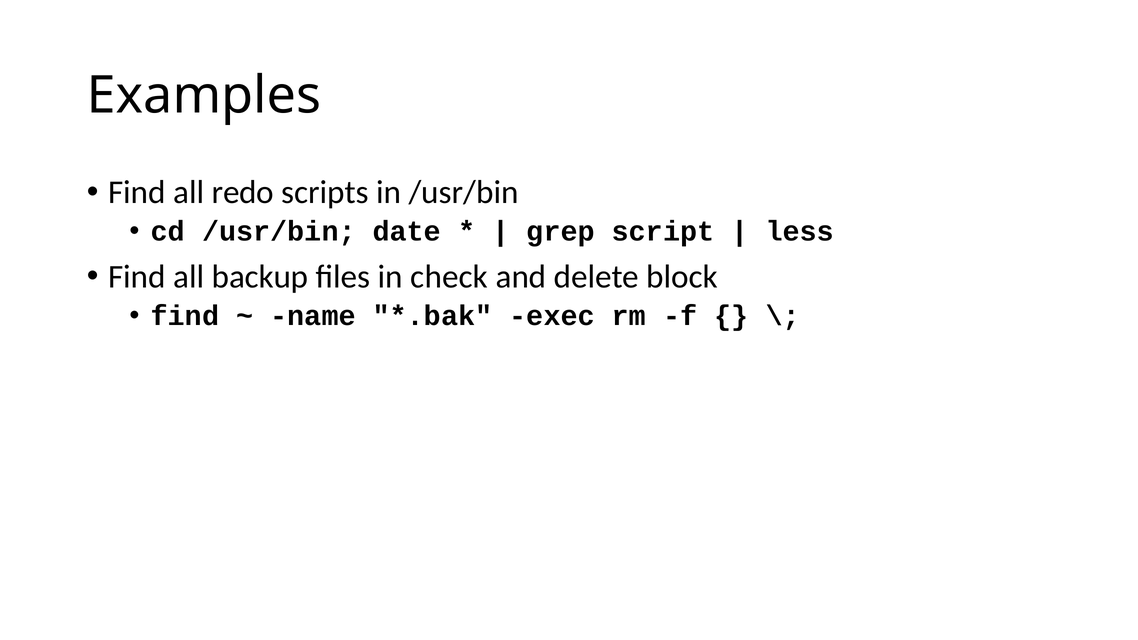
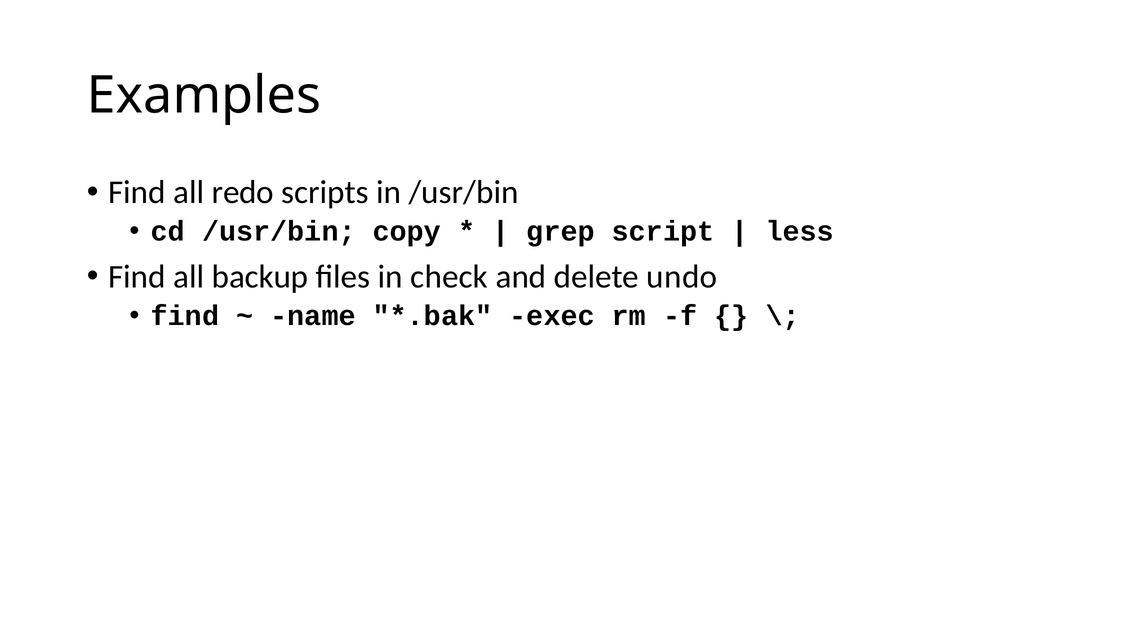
date: date -> copy
block: block -> undo
